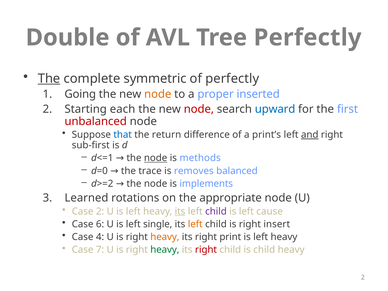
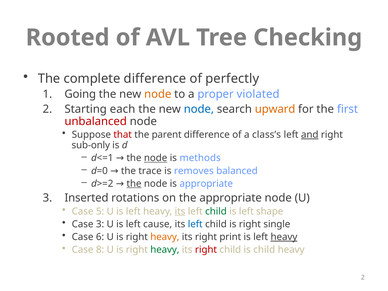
Double: Double -> Rooted
Tree Perfectly: Perfectly -> Checking
The at (49, 79) underline: present -> none
complete symmetric: symmetric -> difference
inserted: inserted -> violated
node at (199, 109) colour: red -> blue
upward colour: blue -> orange
that colour: blue -> red
return: return -> parent
print’s: print’s -> class’s
sub-first: sub-first -> sub-only
the at (134, 184) underline: none -> present
implements at (206, 184): implements -> appropriate
Learned: Learned -> Inserted
Case 2: 2 -> 5
child at (216, 211) colour: purple -> green
cause: cause -> shape
Case 6: 6 -> 3
single: single -> cause
left at (195, 224) colour: orange -> blue
insert: insert -> single
4: 4 -> 6
heavy at (284, 237) underline: none -> present
7: 7 -> 8
